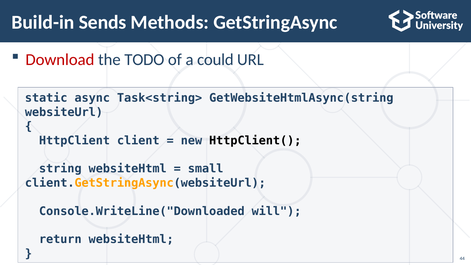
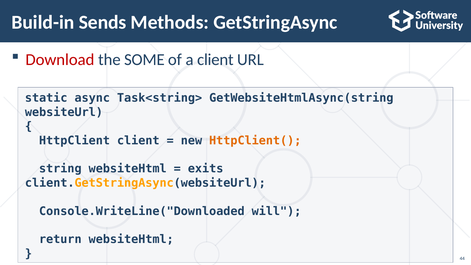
TODO: TODO -> SOME
a could: could -> client
HttpClient( colour: black -> orange
small: small -> exits
